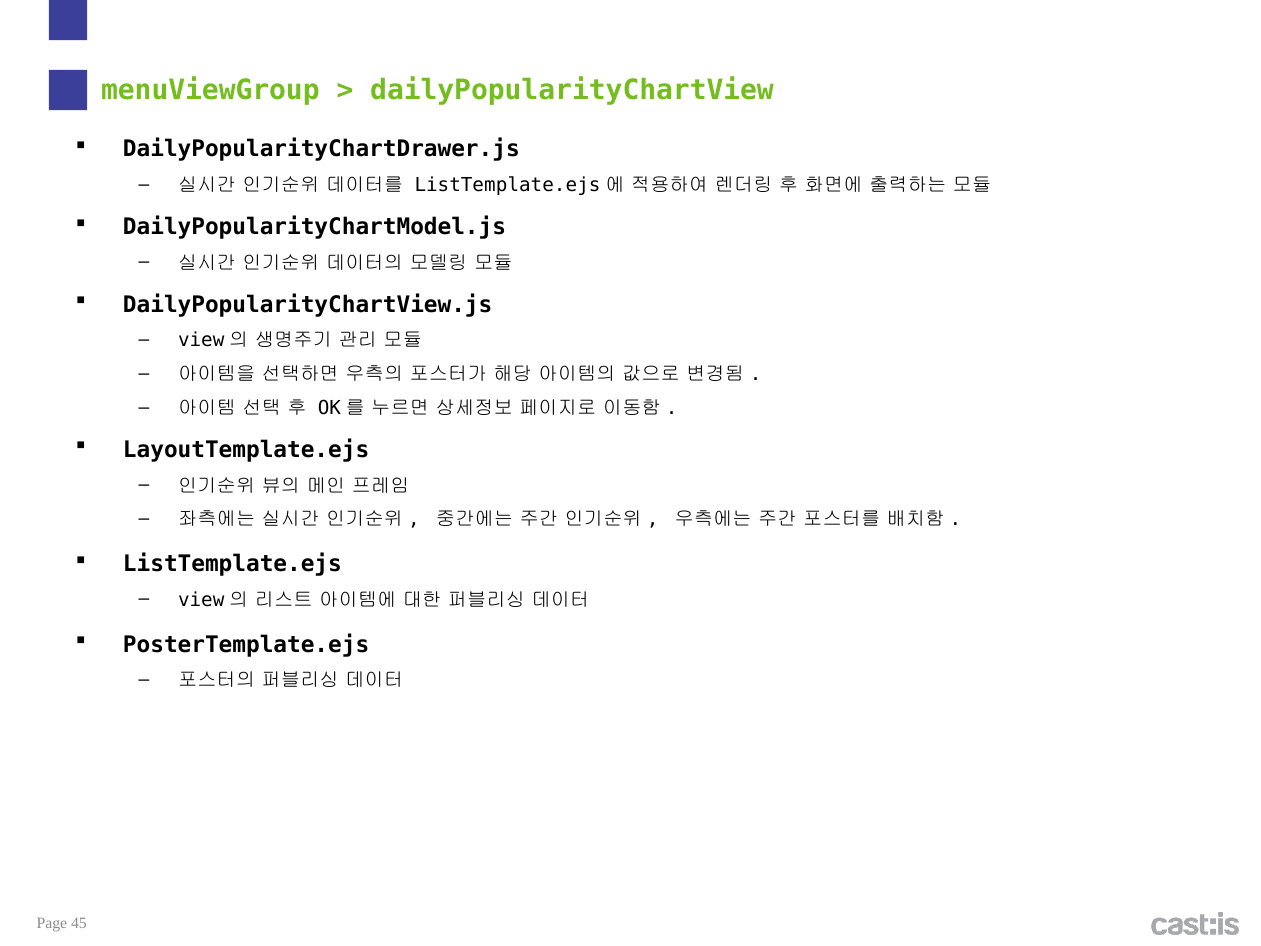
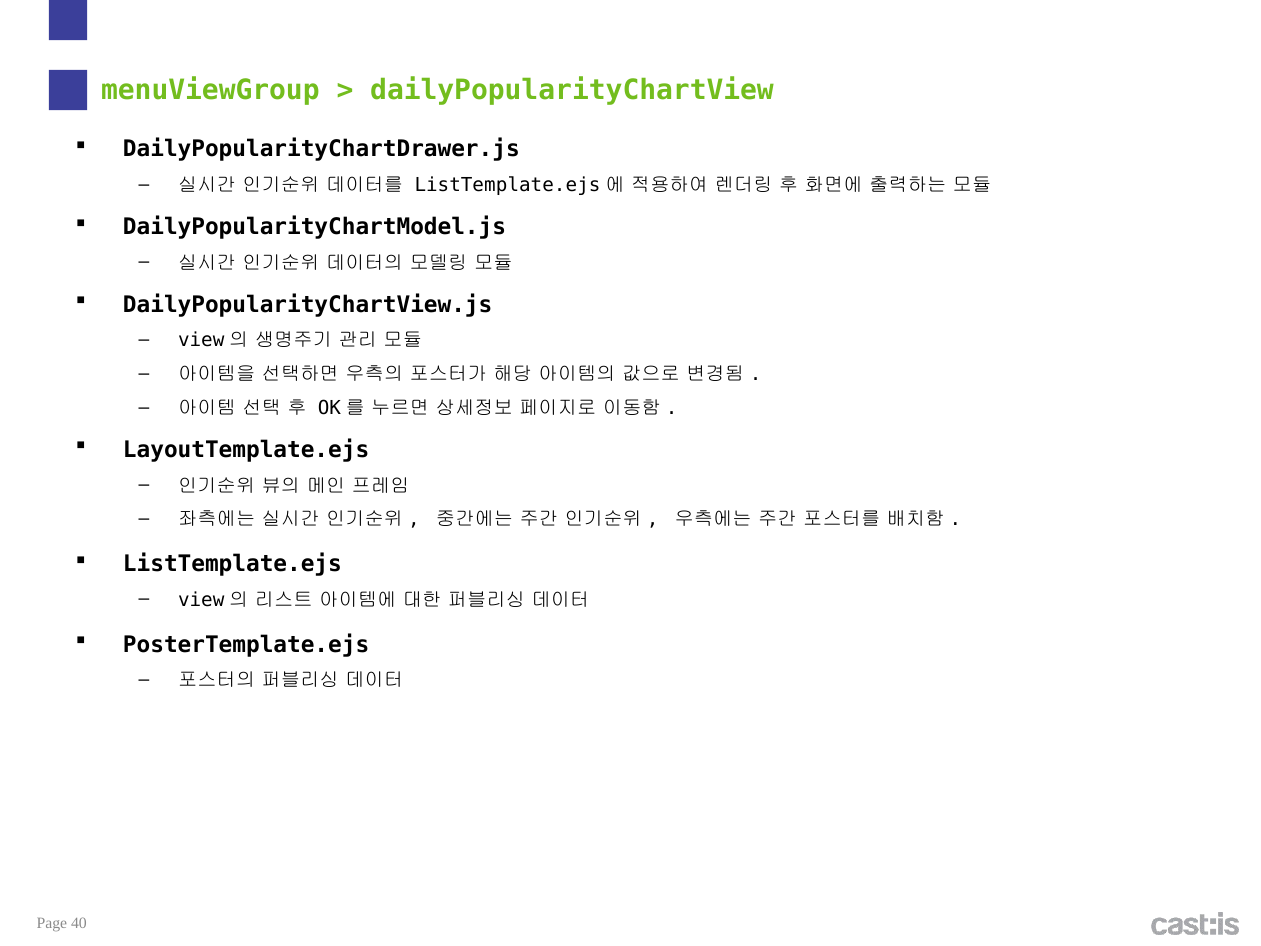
45: 45 -> 40
